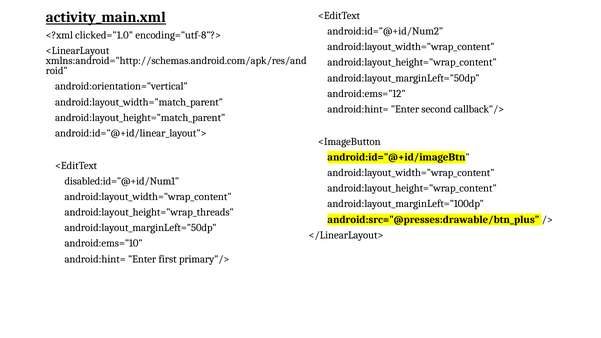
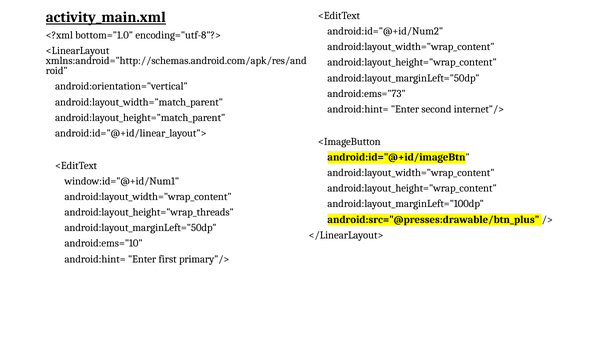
clicked="1.0: clicked="1.0 -> bottom="1.0
android:ems="12: android:ems="12 -> android:ems="73
callback"/>: callback"/> -> internet"/>
disabled:id="@+id/Num1: disabled:id="@+id/Num1 -> window:id="@+id/Num1
